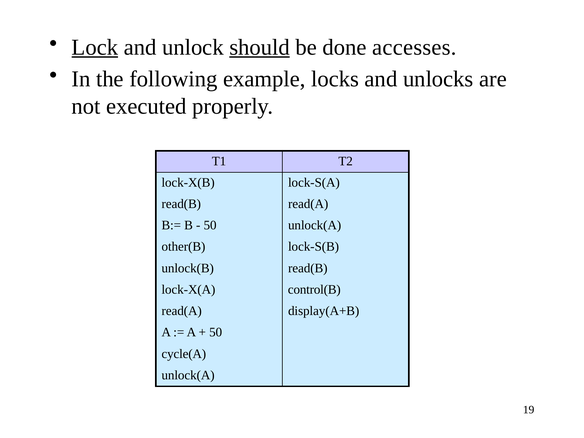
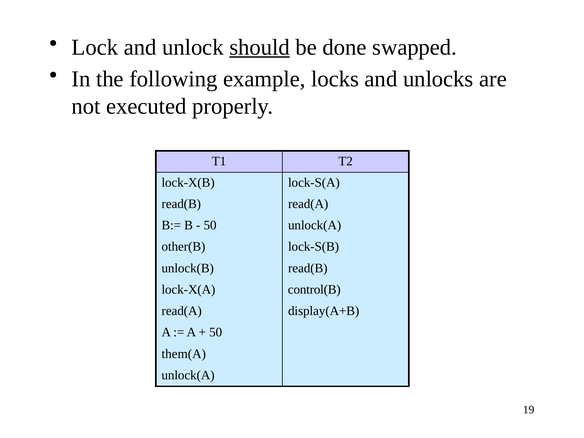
Lock underline: present -> none
accesses: accesses -> swapped
cycle(A: cycle(A -> them(A
